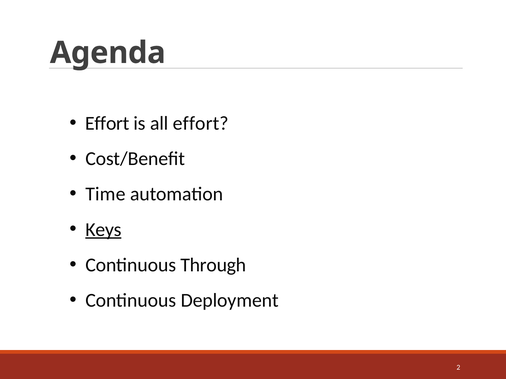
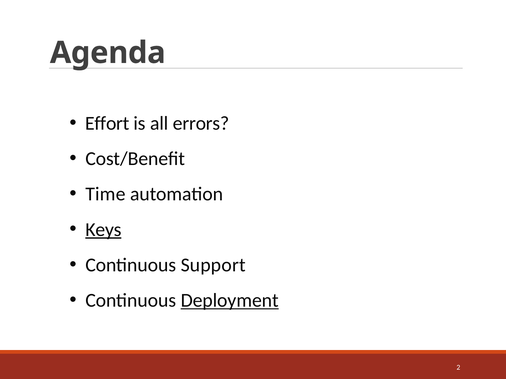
all effort: effort -> errors
Through: Through -> Support
Deployment underline: none -> present
